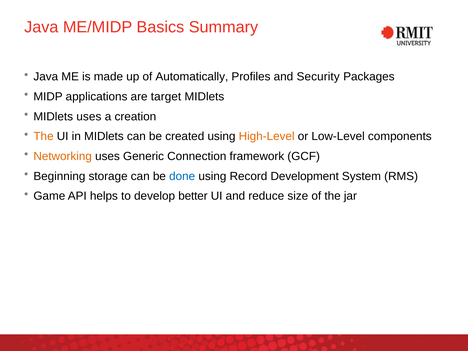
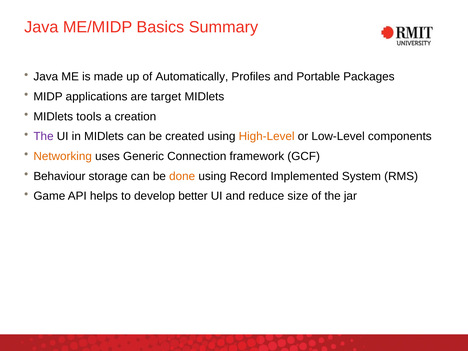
Security: Security -> Portable
MIDlets uses: uses -> tools
The at (44, 136) colour: orange -> purple
Beginning: Beginning -> Behaviour
done colour: blue -> orange
Development: Development -> Implemented
